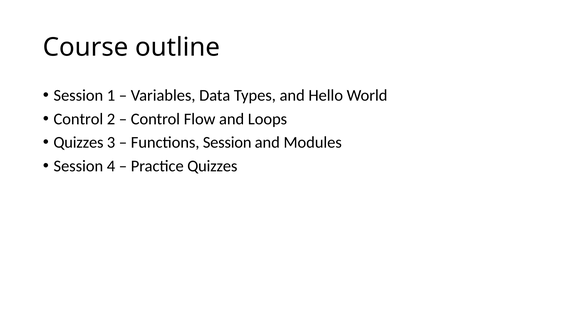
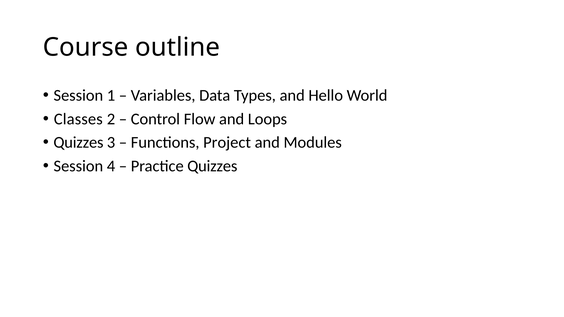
Control at (78, 119): Control -> Classes
Functions Session: Session -> Project
